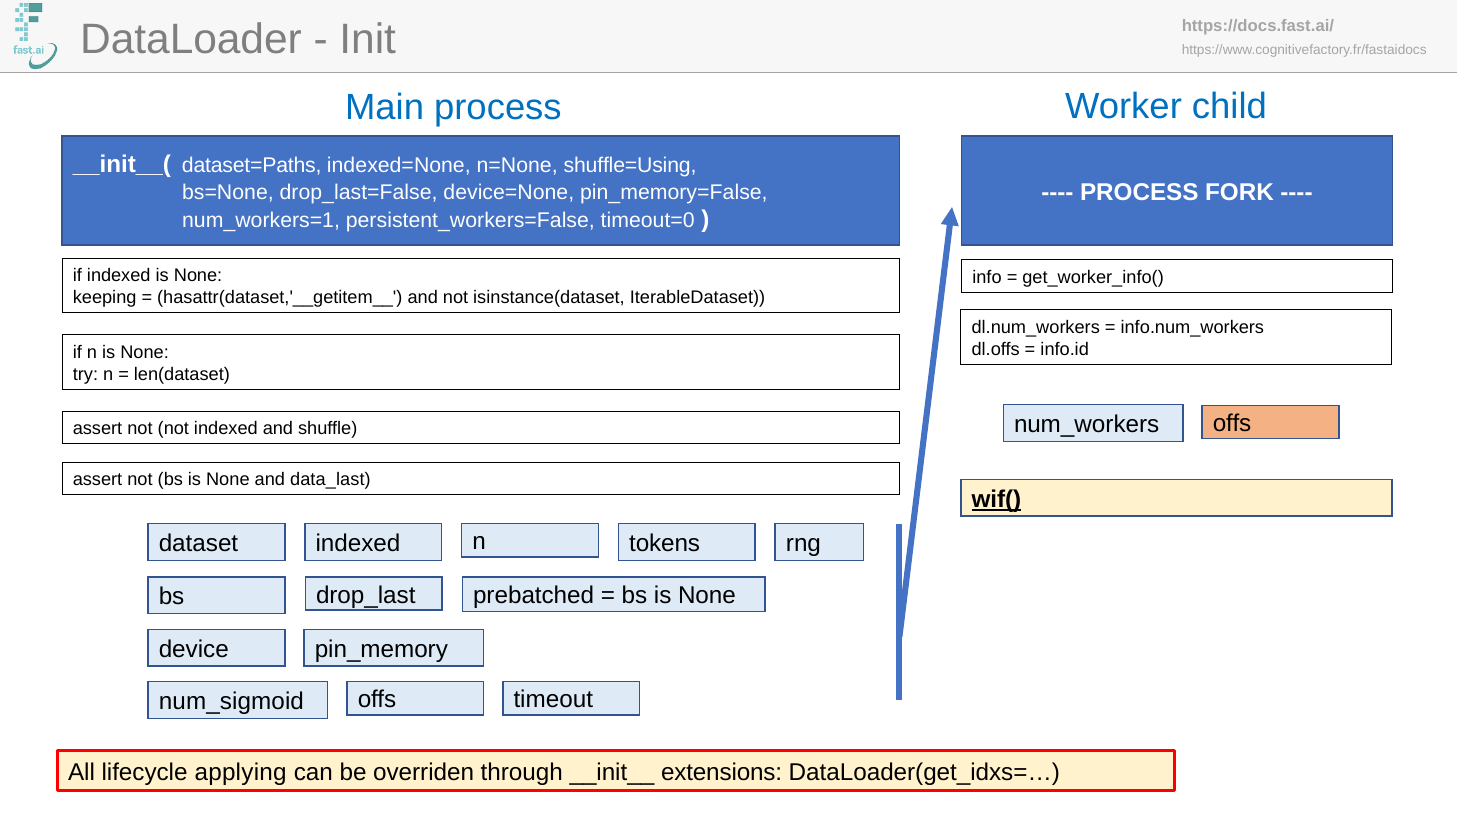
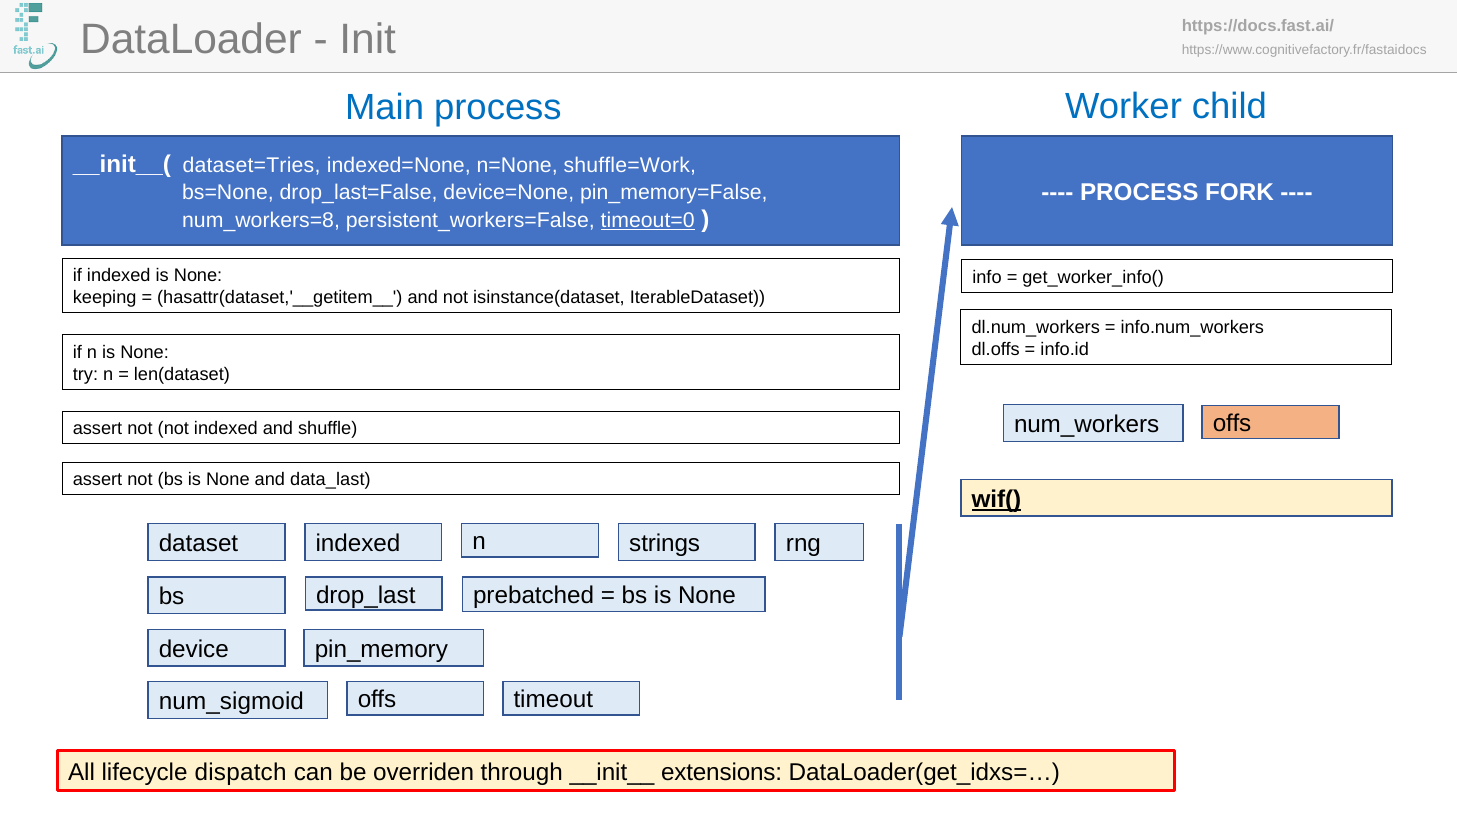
dataset=Paths: dataset=Paths -> dataset=Tries
shuffle=Using: shuffle=Using -> shuffle=Work
num_workers=1: num_workers=1 -> num_workers=8
timeout=0 underline: none -> present
tokens: tokens -> strings
applying: applying -> dispatch
